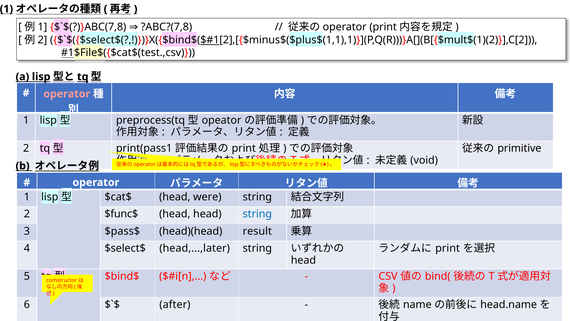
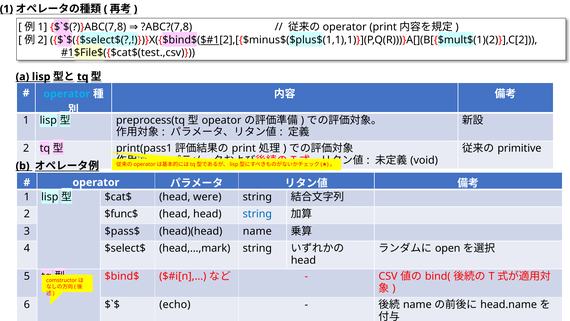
operator at (67, 94) colour: pink -> light blue
head)(head result: result -> name
print at (448, 248): print -> open
head,...,later: head,...,later -> head,...,mark
after: after -> echo
